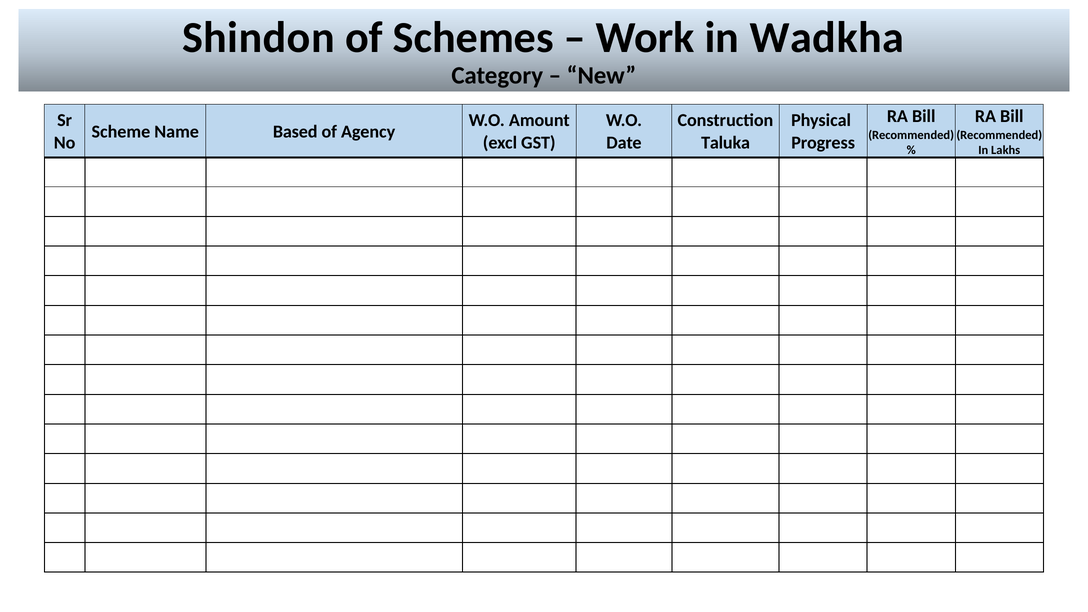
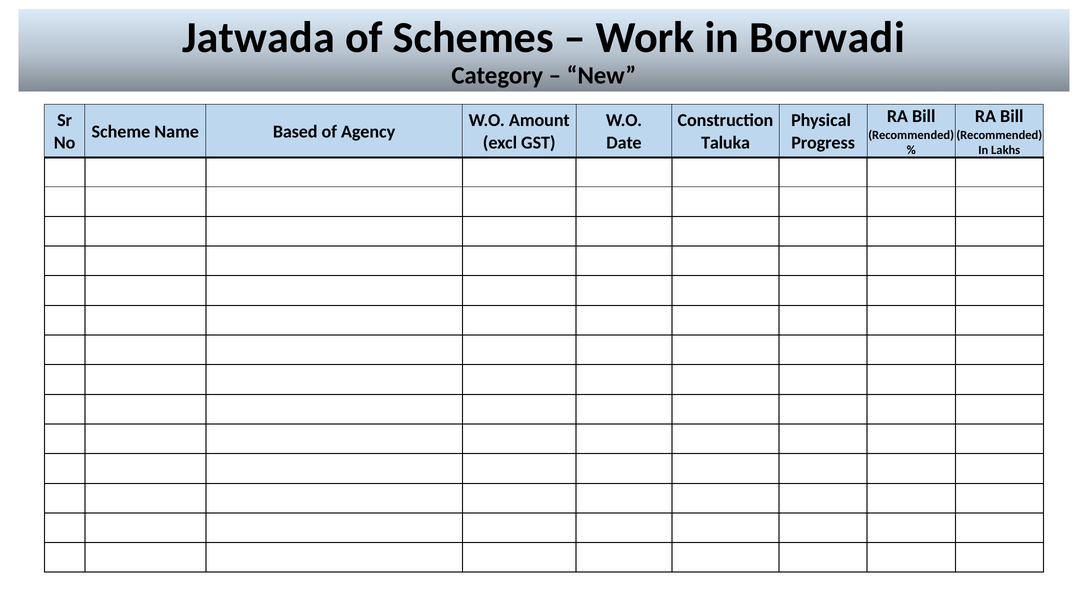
Shindon: Shindon -> Jatwada
Wadkha: Wadkha -> Borwadi
